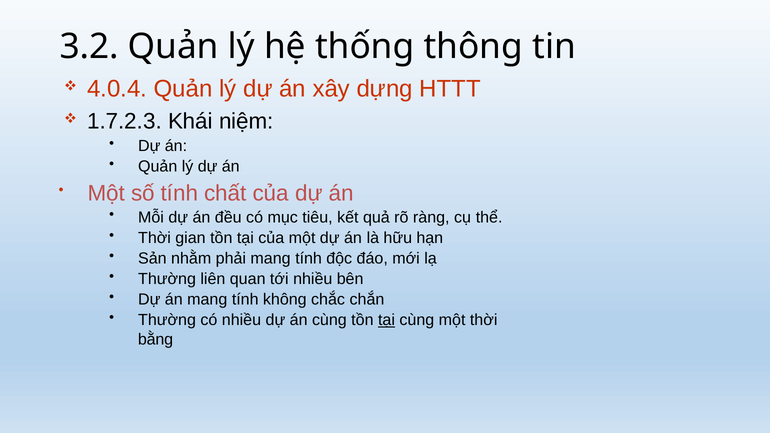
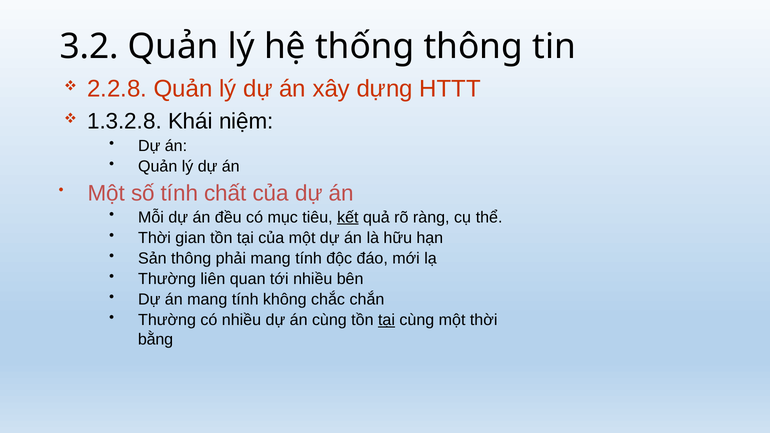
4.0.4: 4.0.4 -> 2.2.8
1.7.2.3: 1.7.2.3 -> 1.3.2.8
kết underline: none -> present
Sản nhằm: nhằm -> thông
